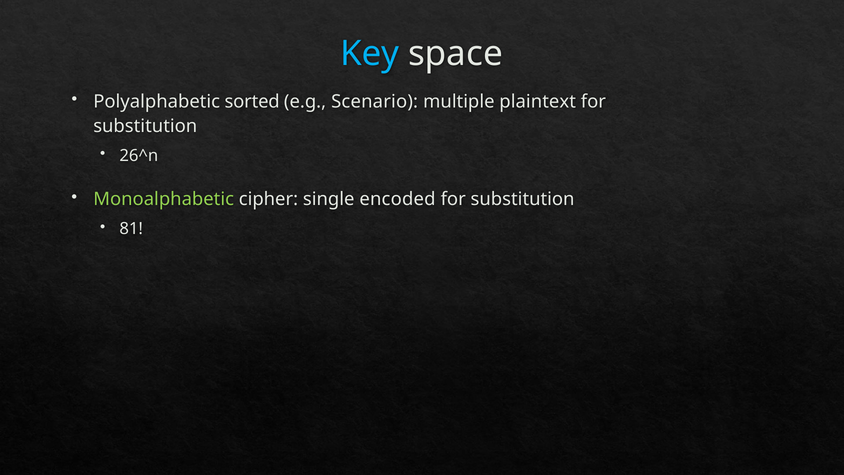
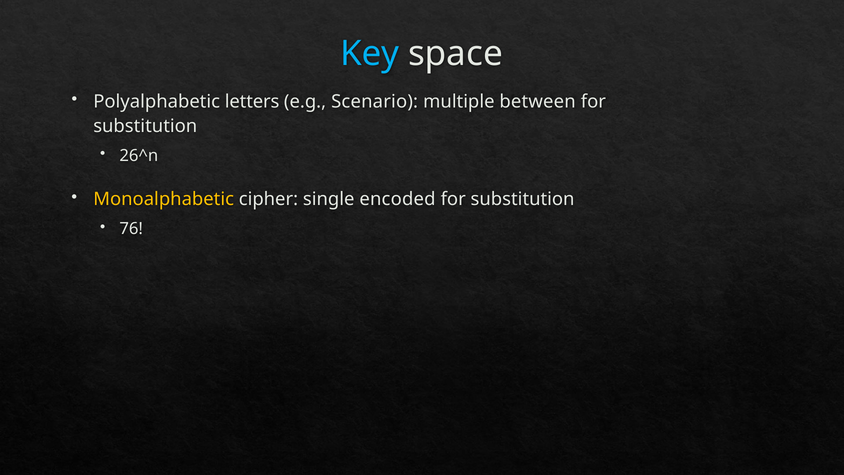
sorted: sorted -> letters
plaintext: plaintext -> between
Monoalphabetic colour: light green -> yellow
81: 81 -> 76
